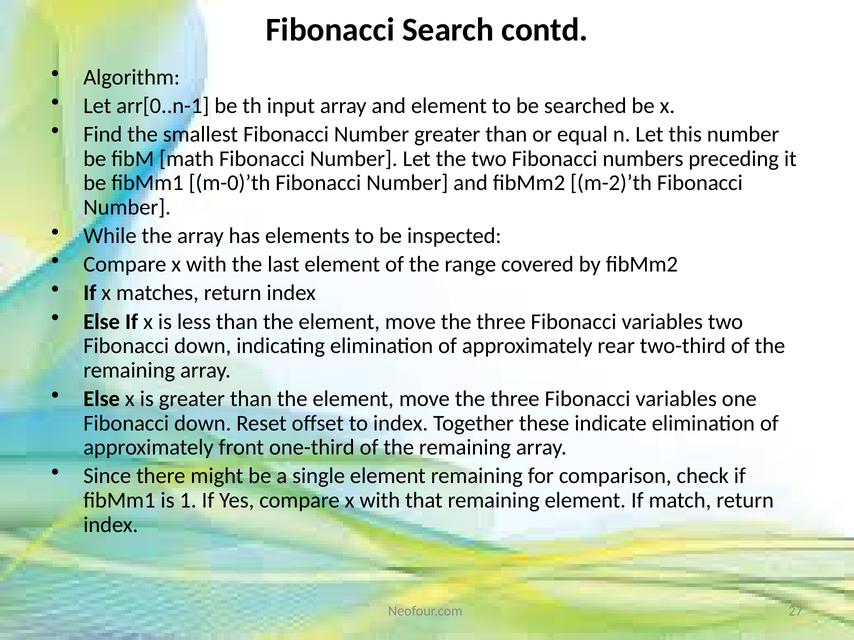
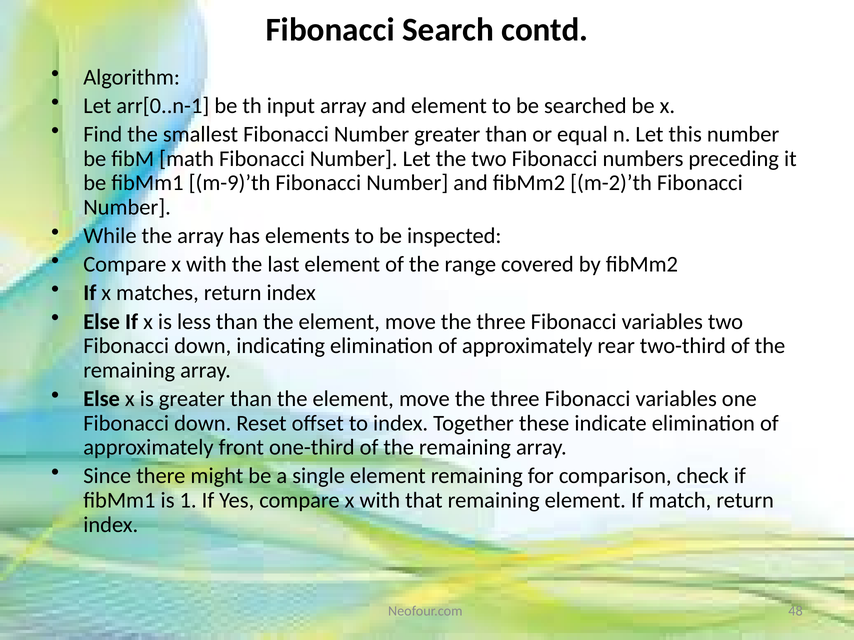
m-0)’th: m-0)’th -> m-9)’th
27: 27 -> 48
